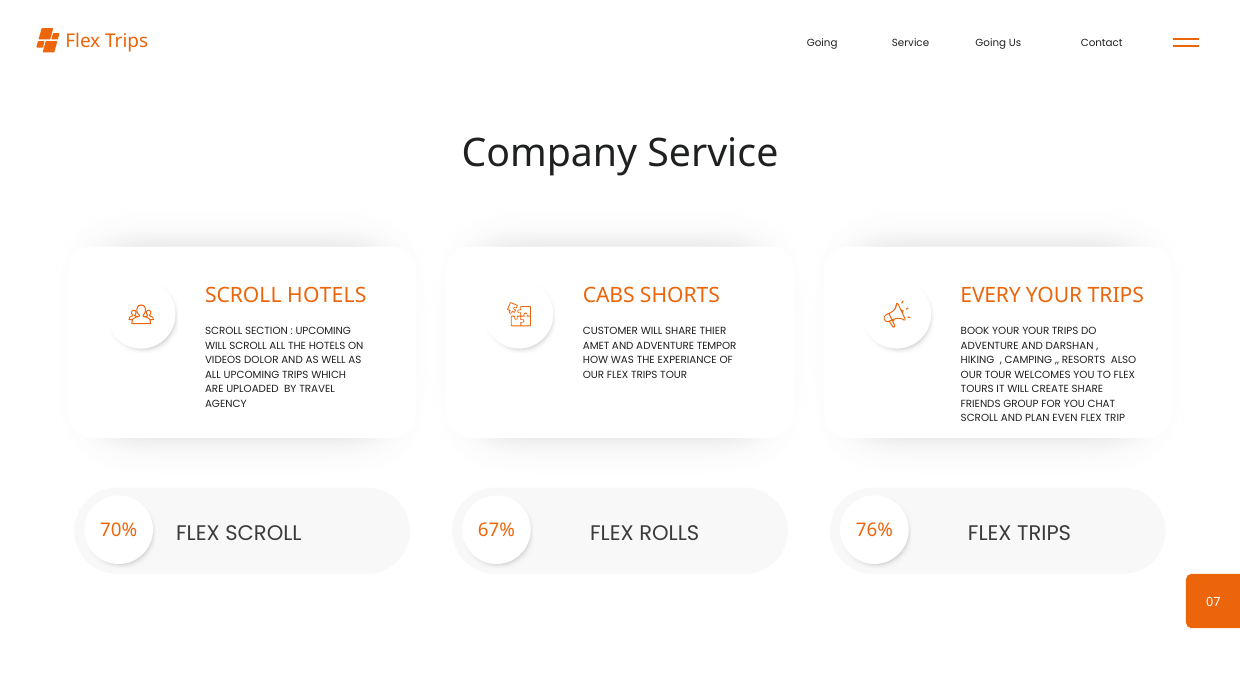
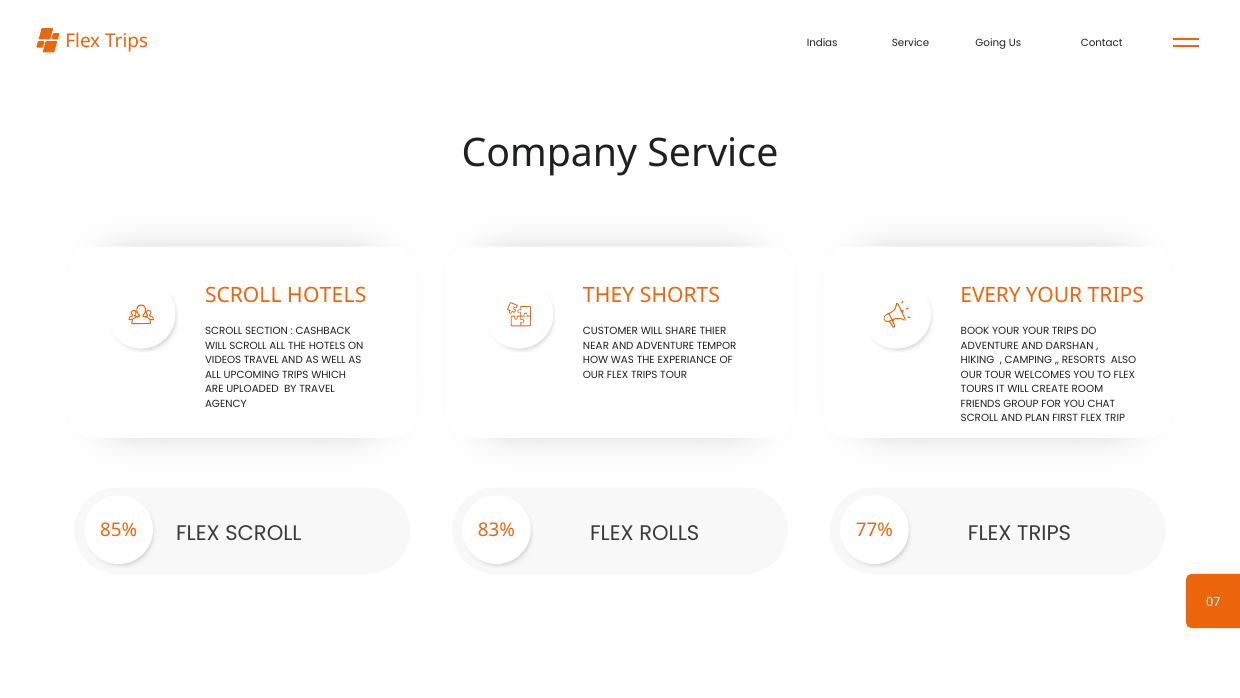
Going at (822, 43): Going -> Indias
CABS: CABS -> THEY
UPCOMING at (323, 331): UPCOMING -> CASHBACK
AMET: AMET -> NEAR
VIDEOS DOLOR: DOLOR -> TRAVEL
CREATE SHARE: SHARE -> ROOM
EVEN: EVEN -> FIRST
70%: 70% -> 85%
67%: 67% -> 83%
76%: 76% -> 77%
